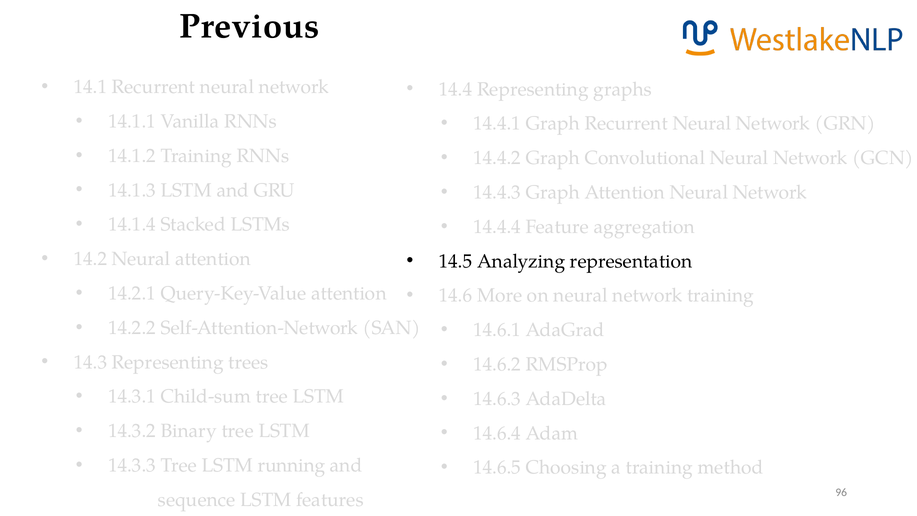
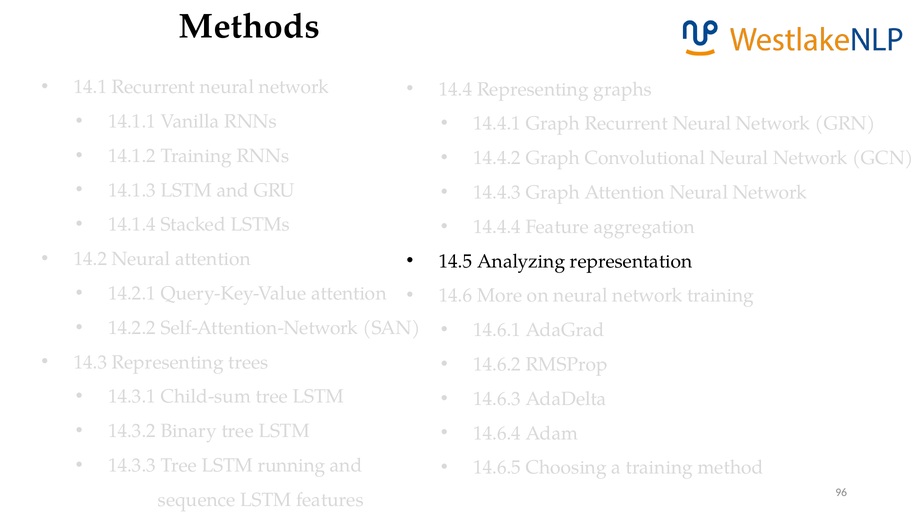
Previous: Previous -> Methods
